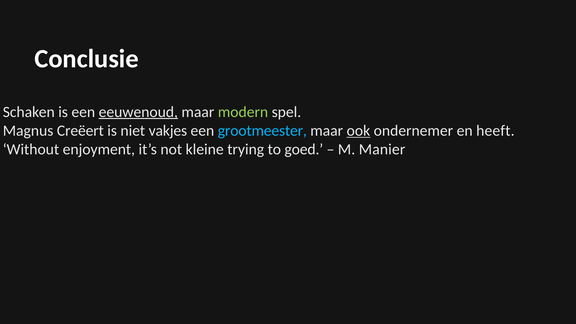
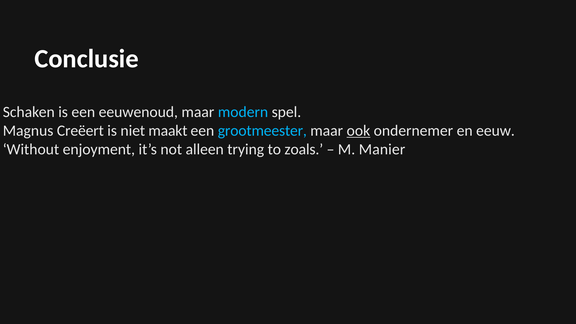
eeuwenoud underline: present -> none
modern colour: light green -> light blue
vakjes: vakjes -> maakt
heeft: heeft -> eeuw
kleine: kleine -> alleen
goed: goed -> zoals
